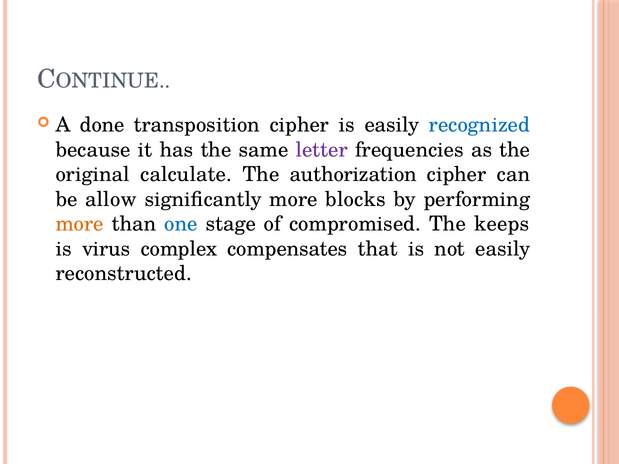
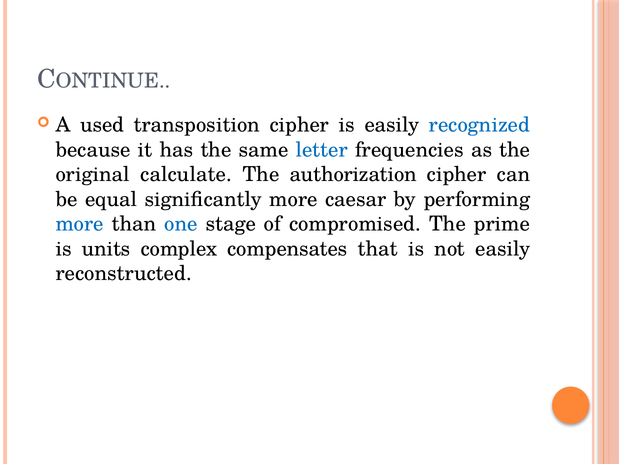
done: done -> used
letter colour: purple -> blue
allow: allow -> equal
blocks: blocks -> caesar
more at (80, 224) colour: orange -> blue
keeps: keeps -> prime
virus: virus -> units
